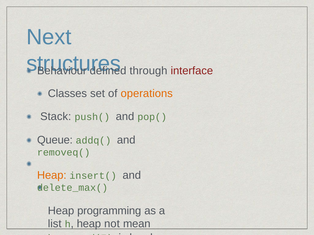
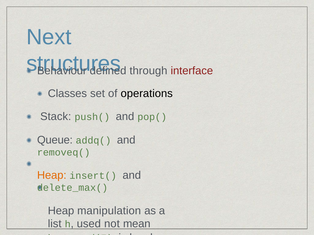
operations colour: orange -> black
programming: programming -> manipulation
heap at (89, 224): heap -> used
